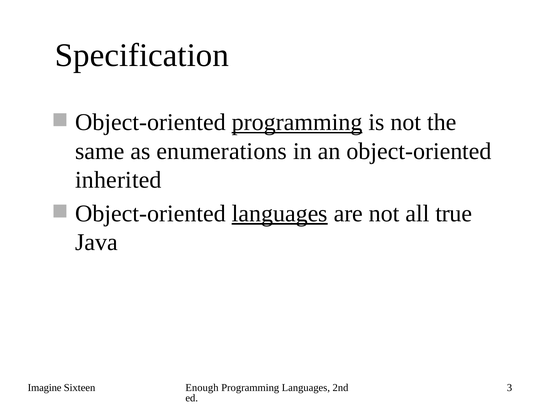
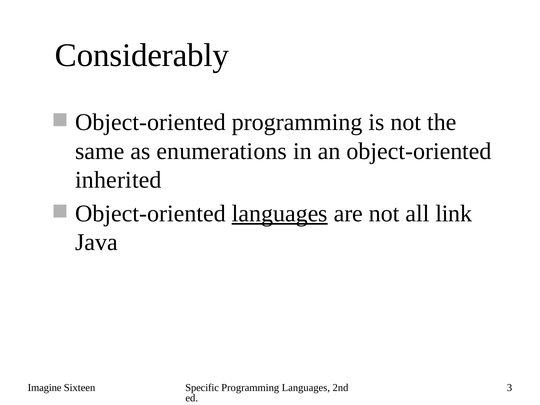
Specification: Specification -> Considerably
programming at (297, 122) underline: present -> none
true: true -> link
Enough: Enough -> Specific
